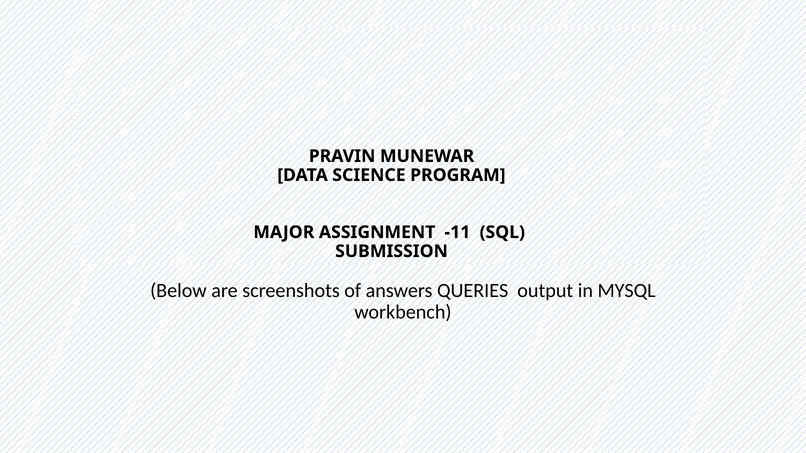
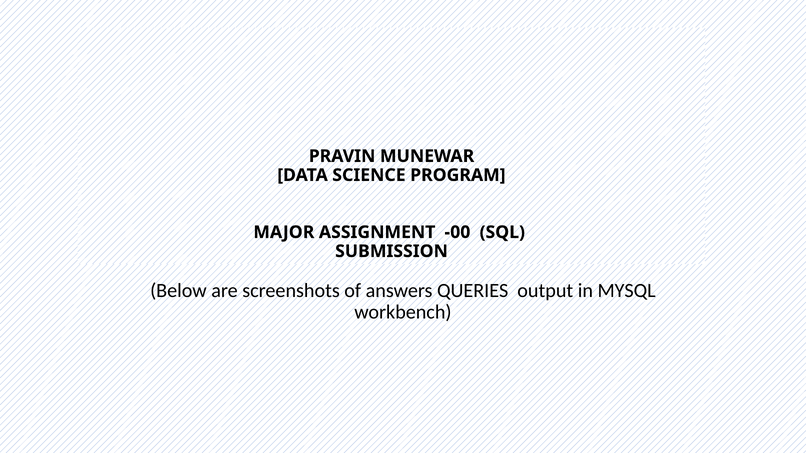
-11: -11 -> -00
